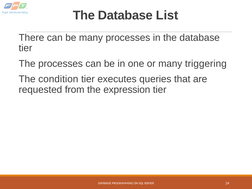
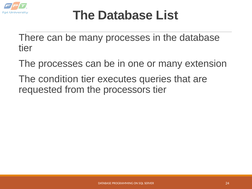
triggering: triggering -> extension
expression: expression -> processors
